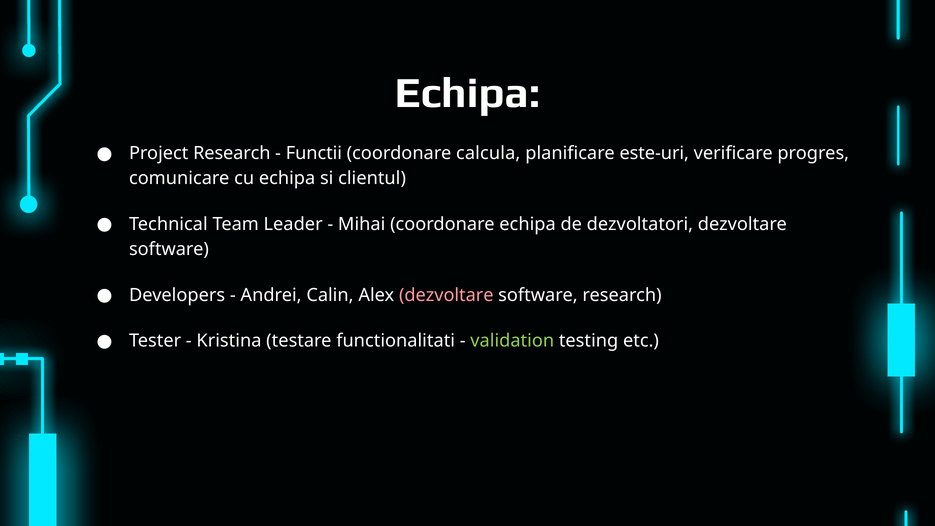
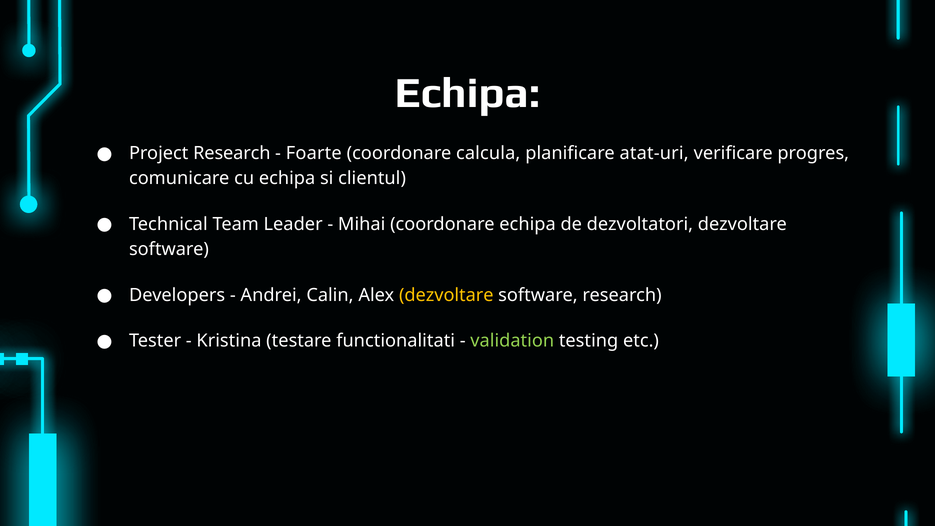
Functii: Functii -> Foarte
este-uri: este-uri -> atat-uri
dezvoltare at (446, 295) colour: pink -> yellow
